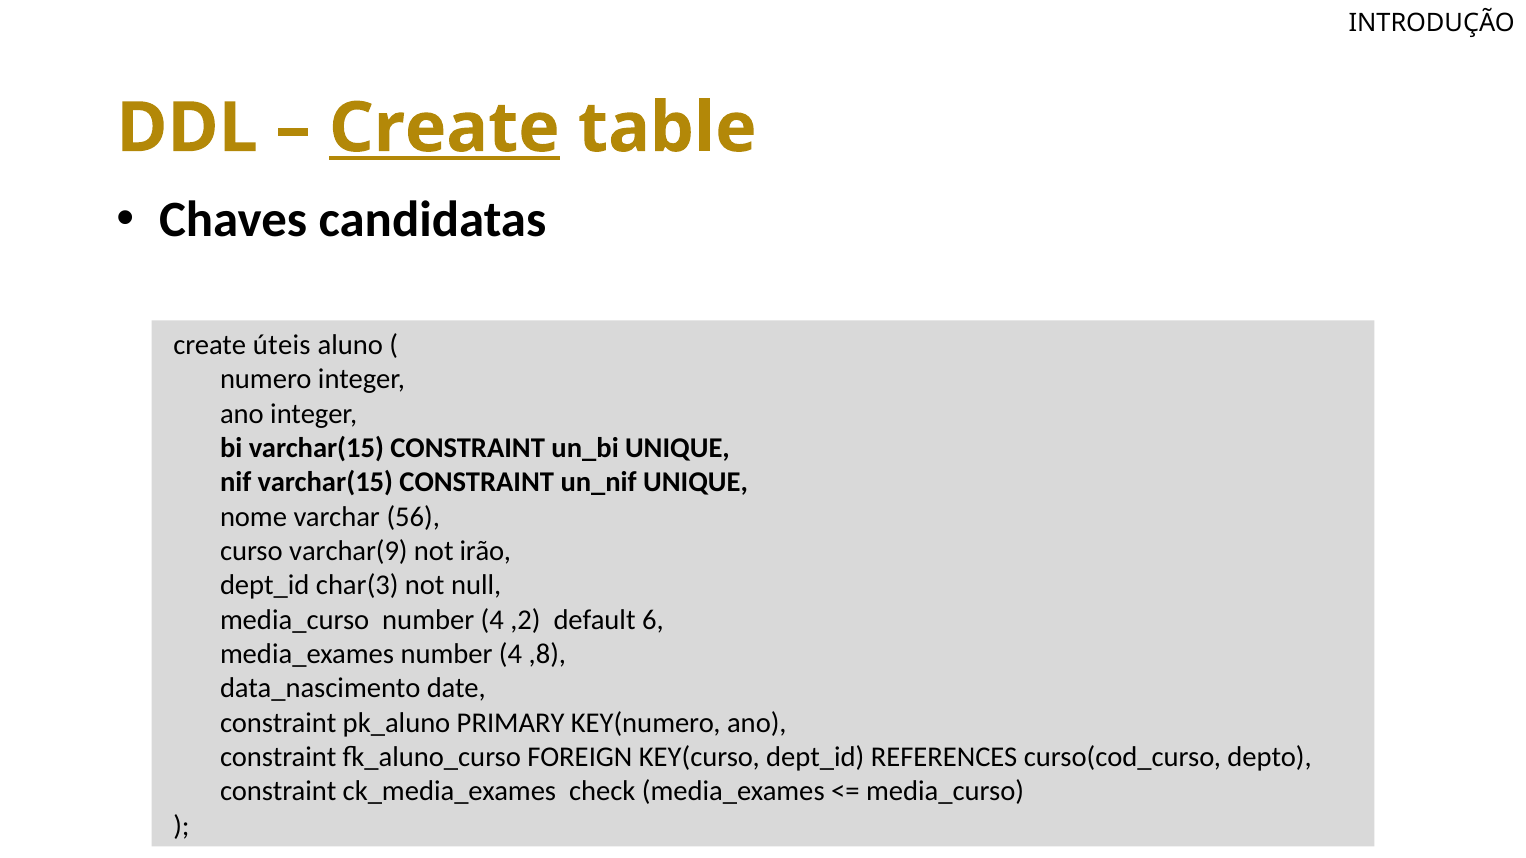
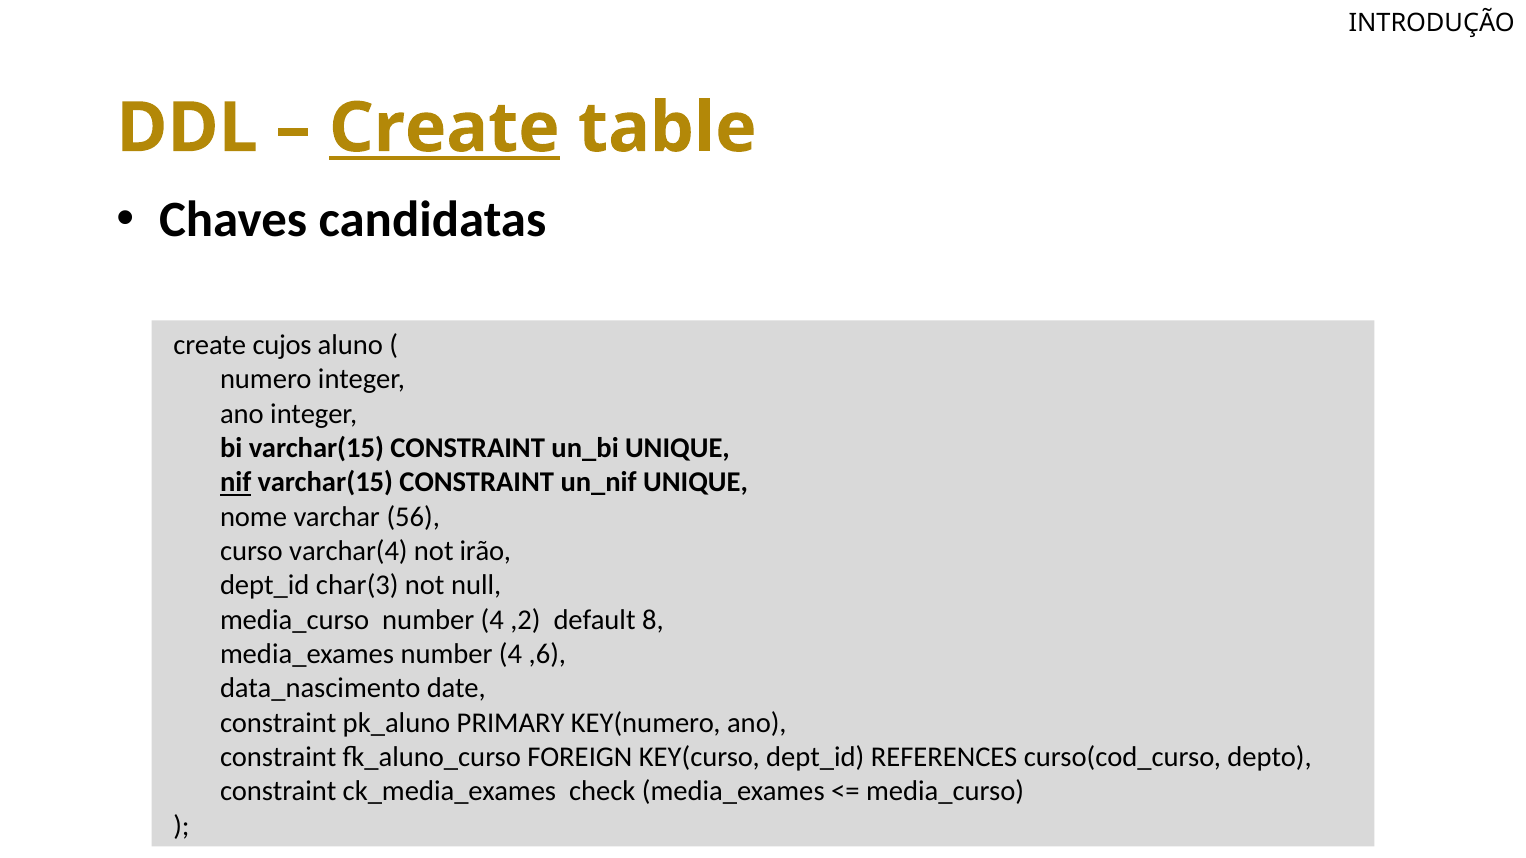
úteis: úteis -> cujos
nif underline: none -> present
varchar(9: varchar(9 -> varchar(4
6: 6 -> 8
,8: ,8 -> ,6
